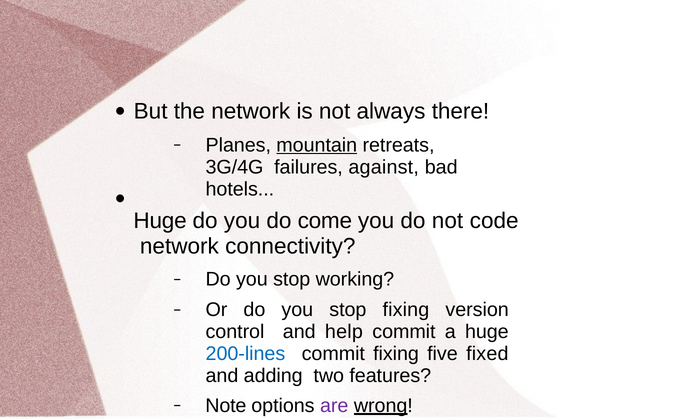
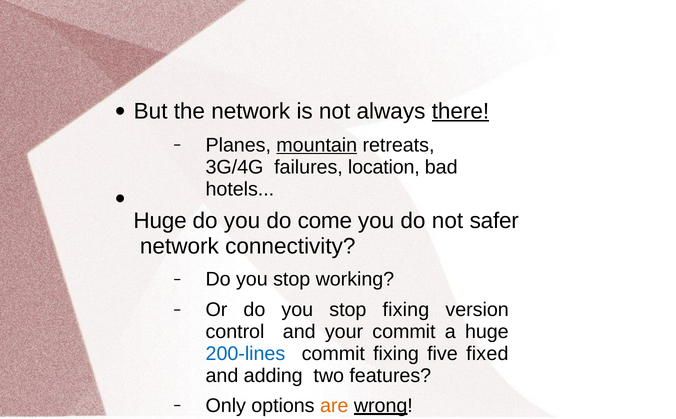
there underline: none -> present
against: against -> location
code: code -> safer
help: help -> your
Note: Note -> Only
are colour: purple -> orange
